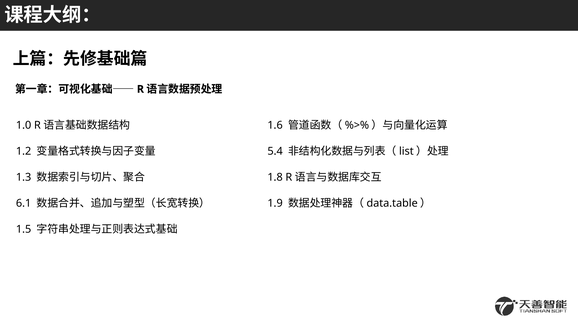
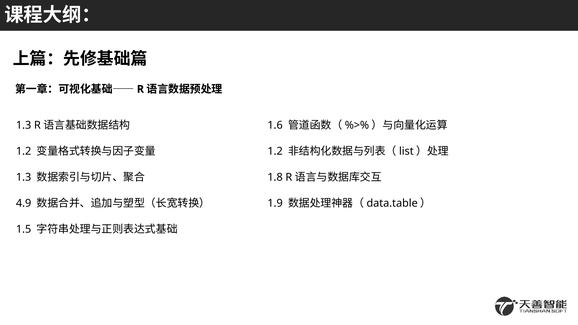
1.0 at (24, 125): 1.0 -> 1.3
5.4 at (275, 151): 5.4 -> 1.2
6.1: 6.1 -> 4.9
